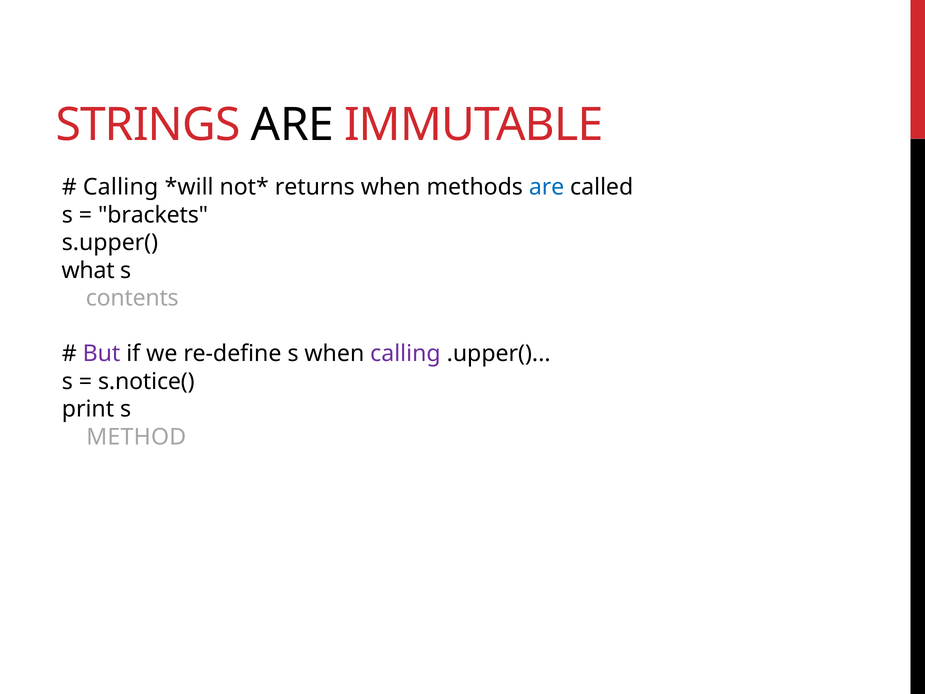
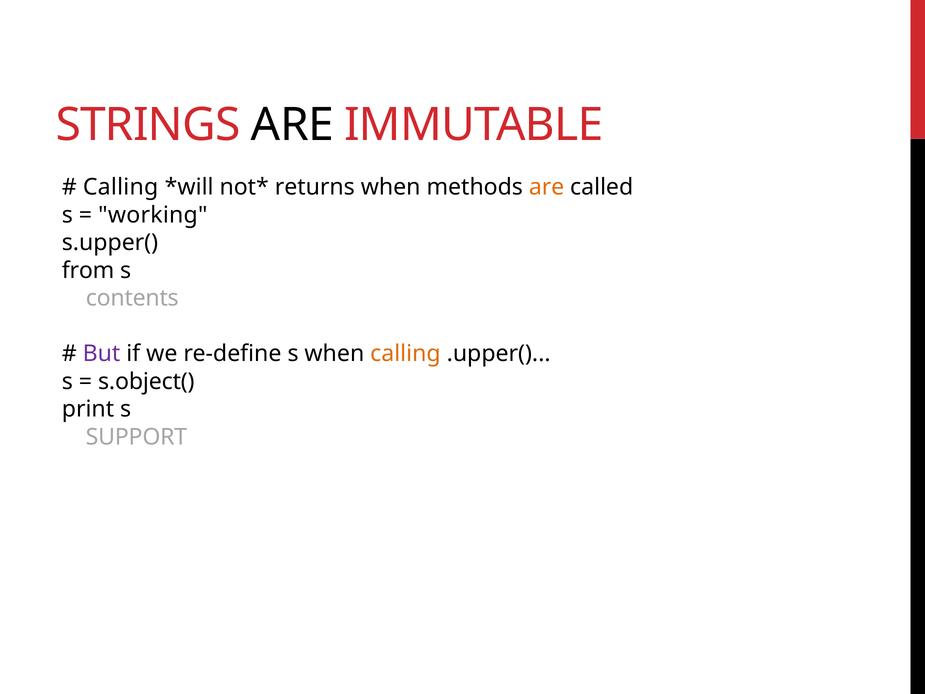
are at (547, 187) colour: blue -> orange
brackets: brackets -> working
what: what -> from
calling at (405, 354) colour: purple -> orange
s.notice(: s.notice( -> s.object(
METHOD: METHOD -> SUPPORT
